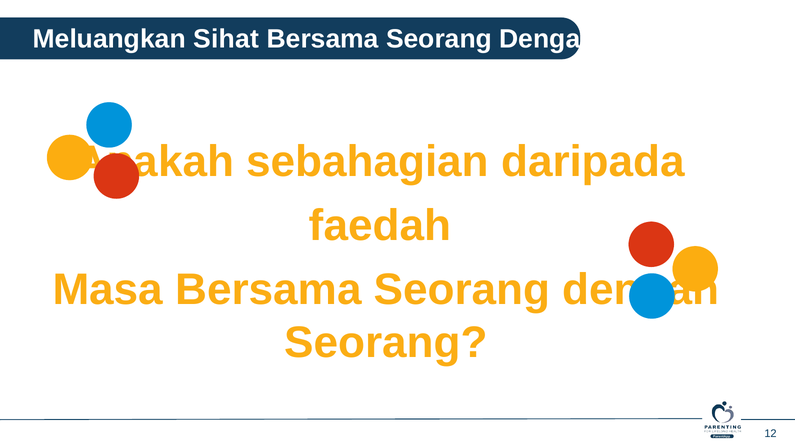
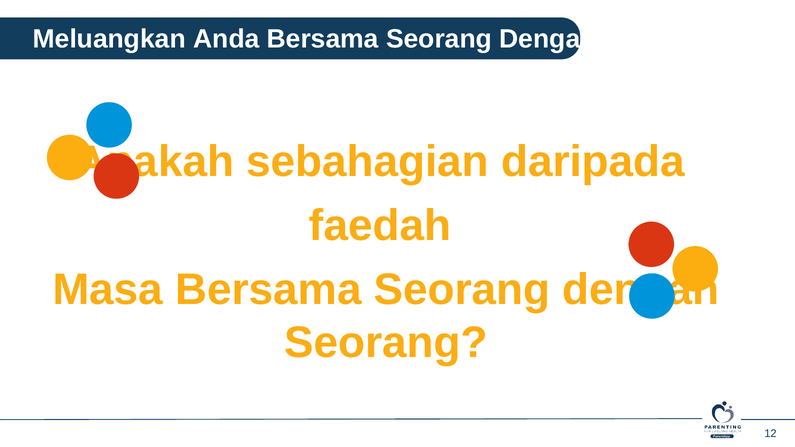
Meluangkan Sihat: Sihat -> Anda
